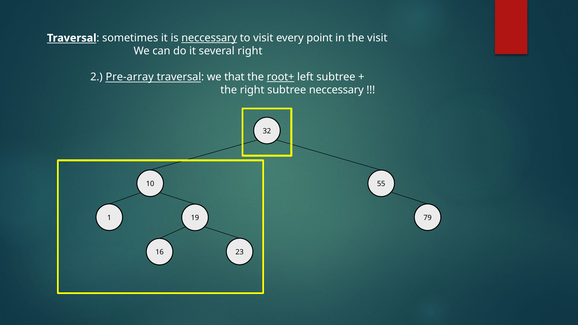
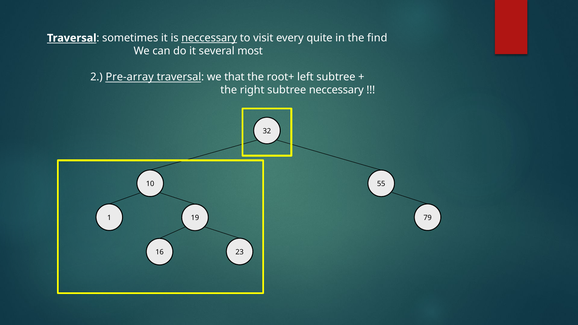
point: point -> quite
the visit: visit -> find
several right: right -> most
root+ underline: present -> none
